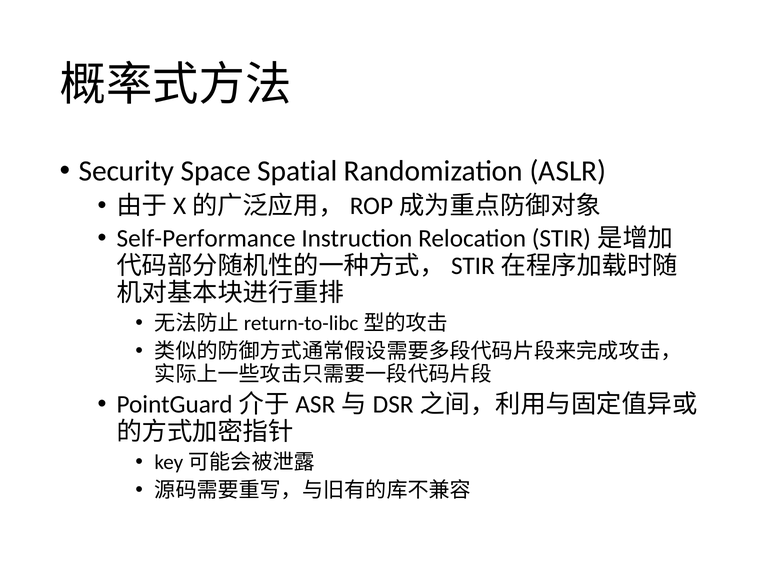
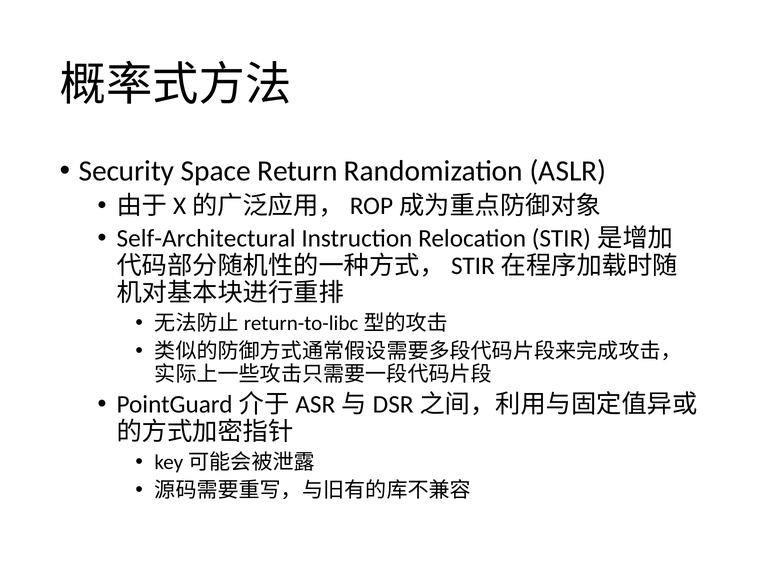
Spatial: Spatial -> Return
Self-Performance: Self-Performance -> Self-Architectural
